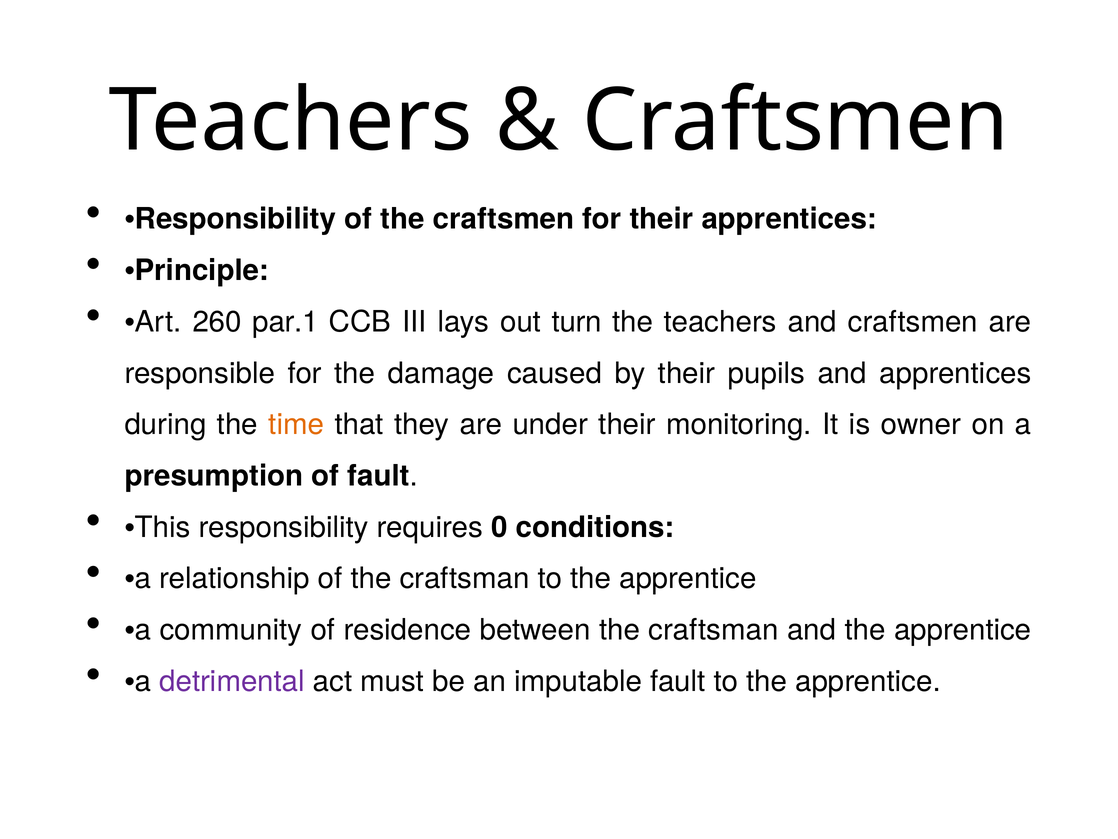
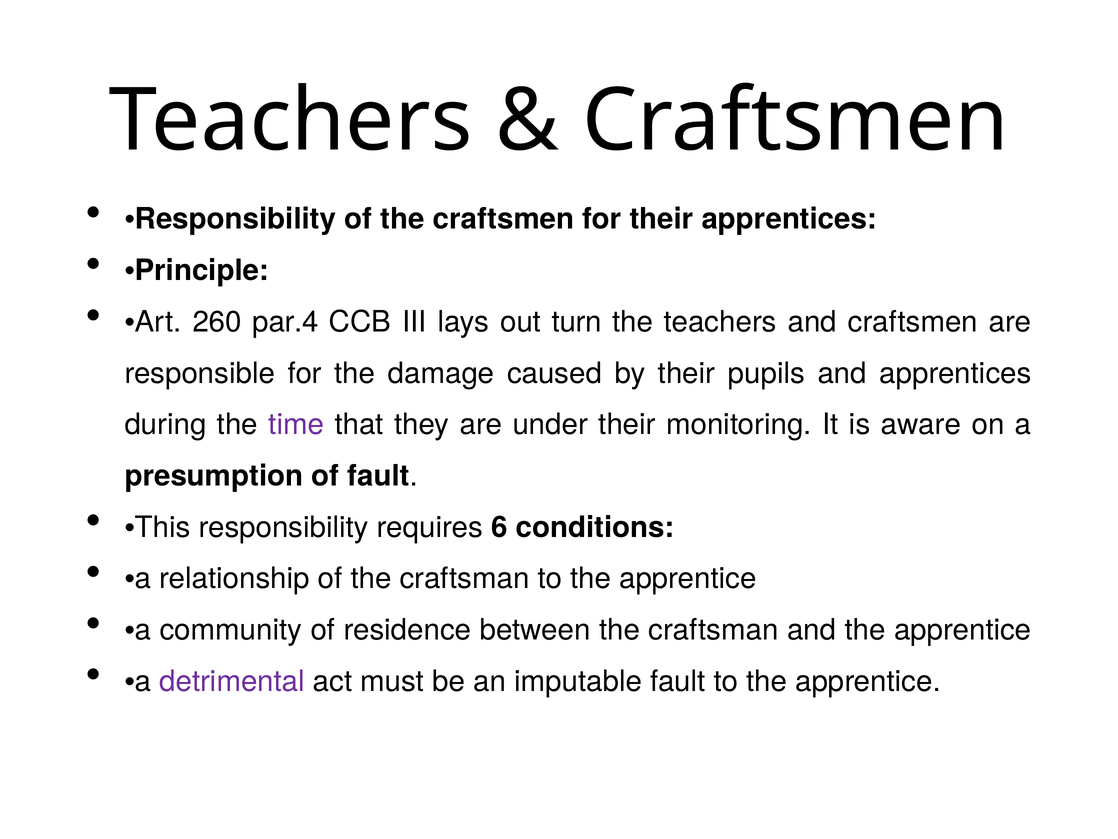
par.1: par.1 -> par.4
time colour: orange -> purple
owner: owner -> aware
0: 0 -> 6
